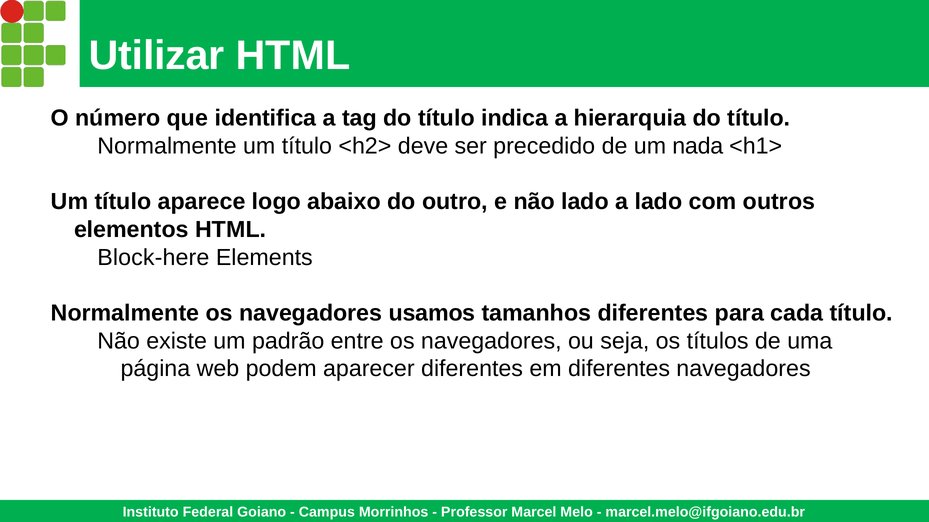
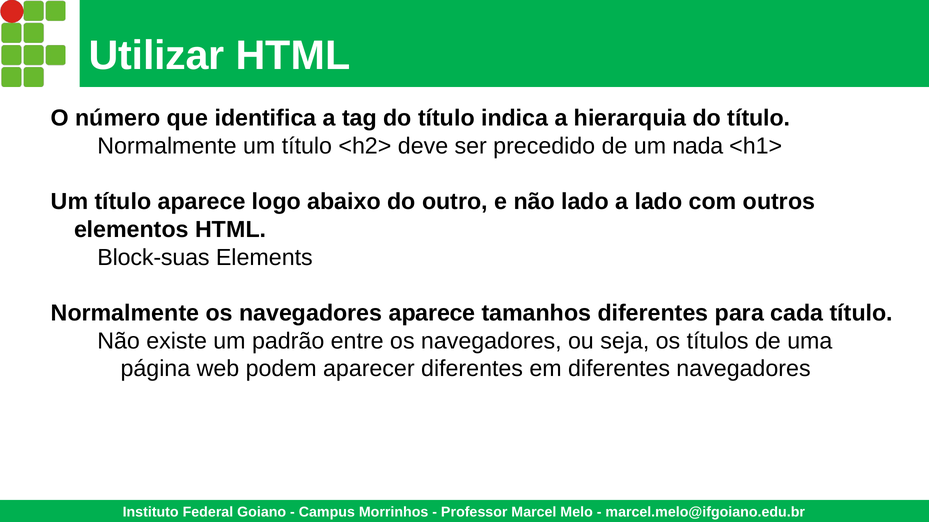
Block-here: Block-here -> Block-suas
navegadores usamos: usamos -> aparece
